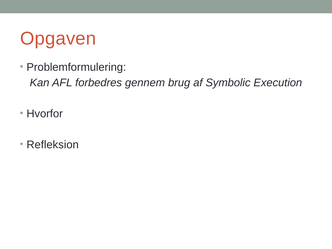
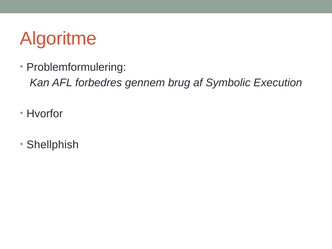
Opgaven: Opgaven -> Algoritme
Refleksion: Refleksion -> Shellphish
